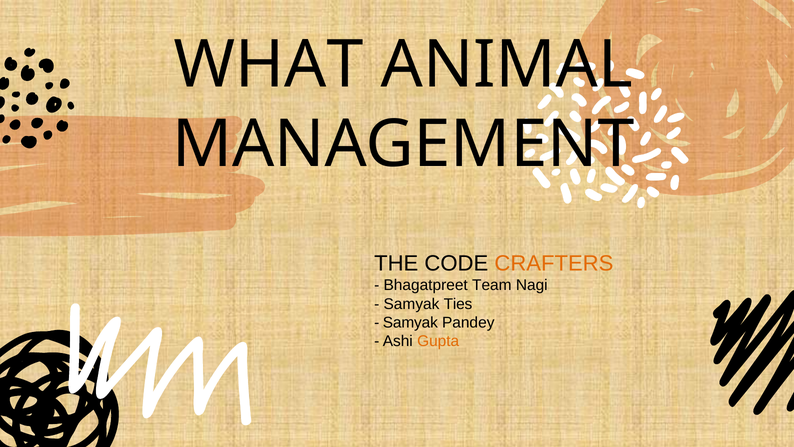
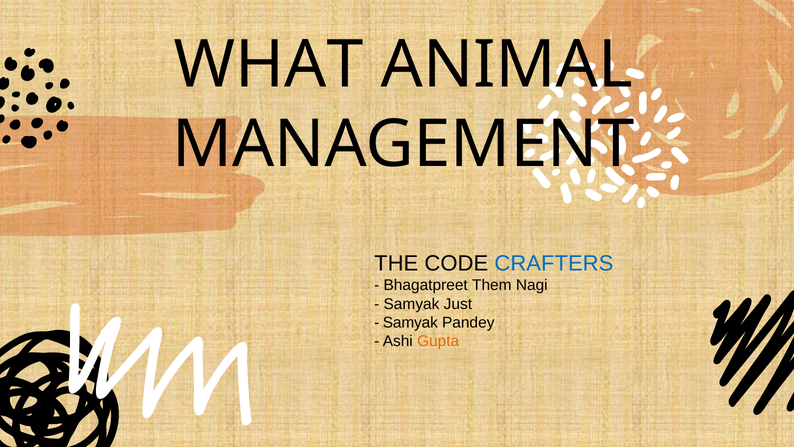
CRAFTERS colour: orange -> blue
Team: Team -> Them
Ties: Ties -> Just
